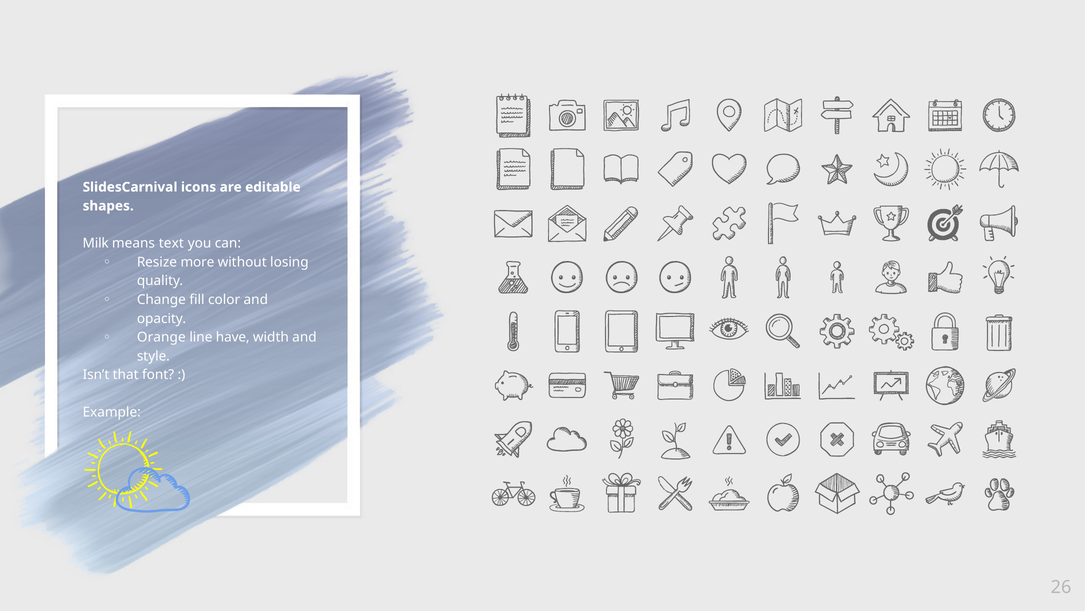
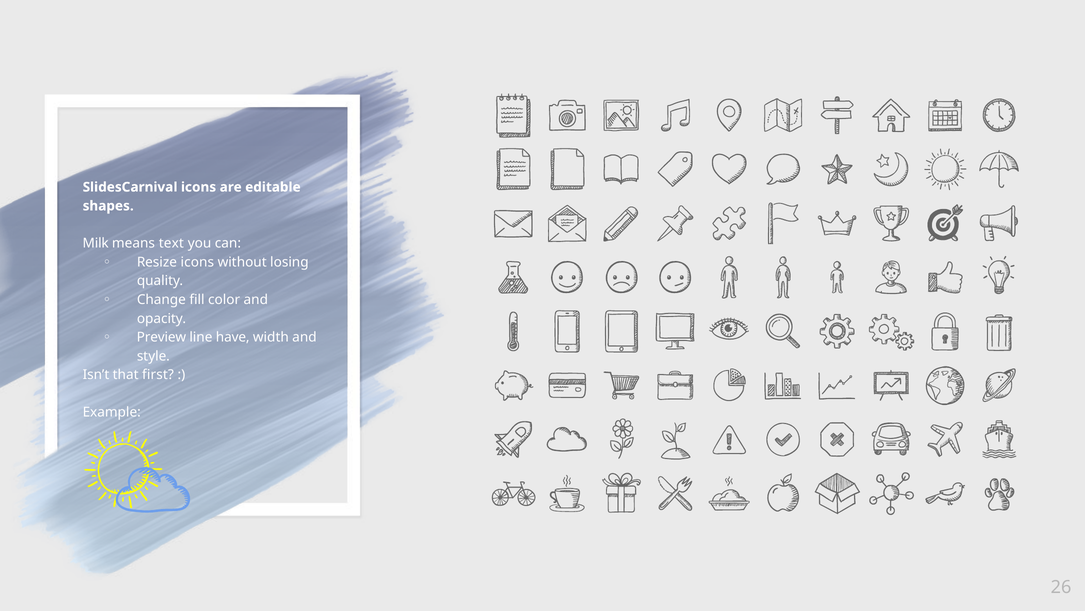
Resize more: more -> icons
Orange: Orange -> Preview
font: font -> first
